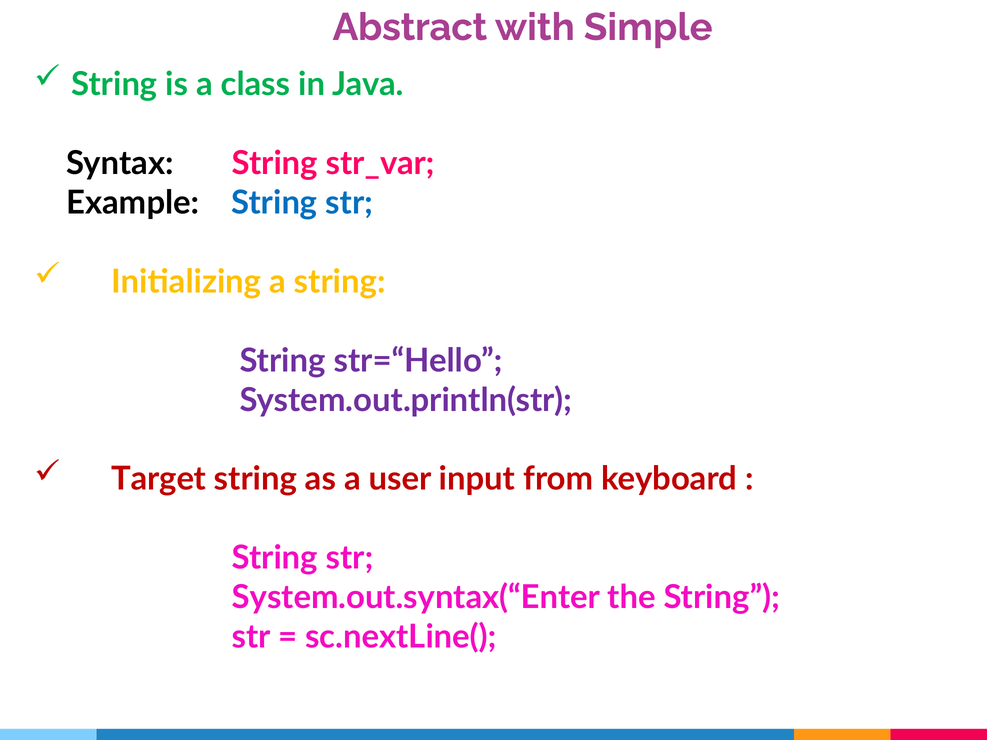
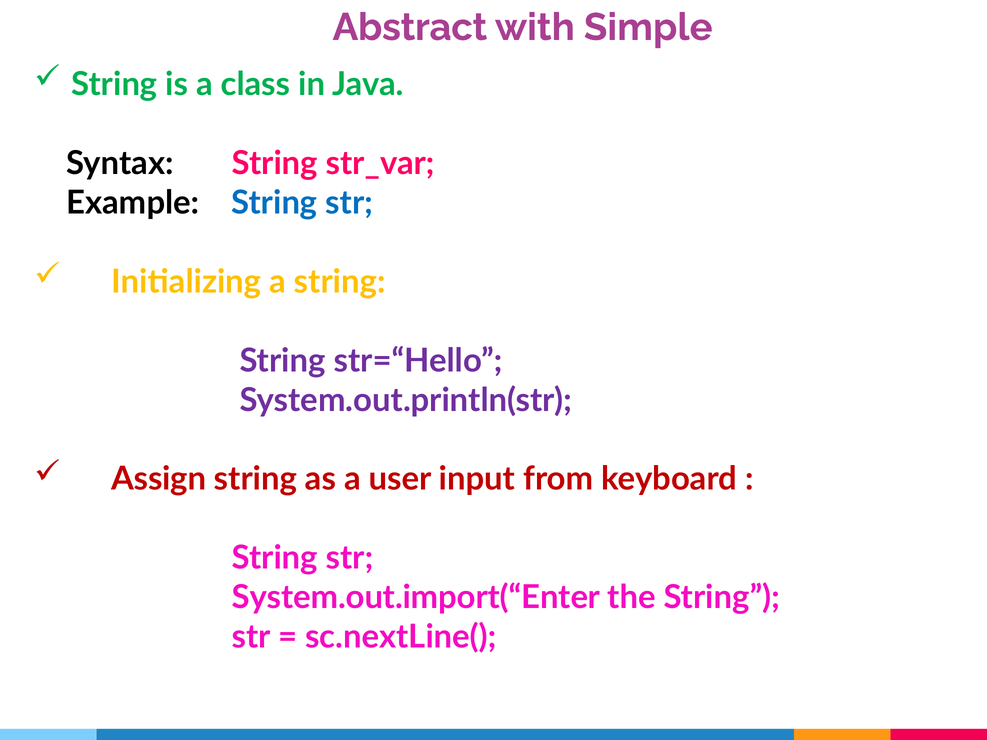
Target: Target -> Assign
System.out.syntax(“Enter: System.out.syntax(“Enter -> System.out.import(“Enter
